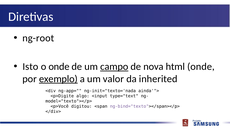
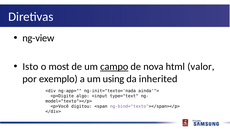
ng-root: ng-root -> ng-view
o onde: onde -> most
html onde: onde -> valor
exemplo underline: present -> none
valor: valor -> using
